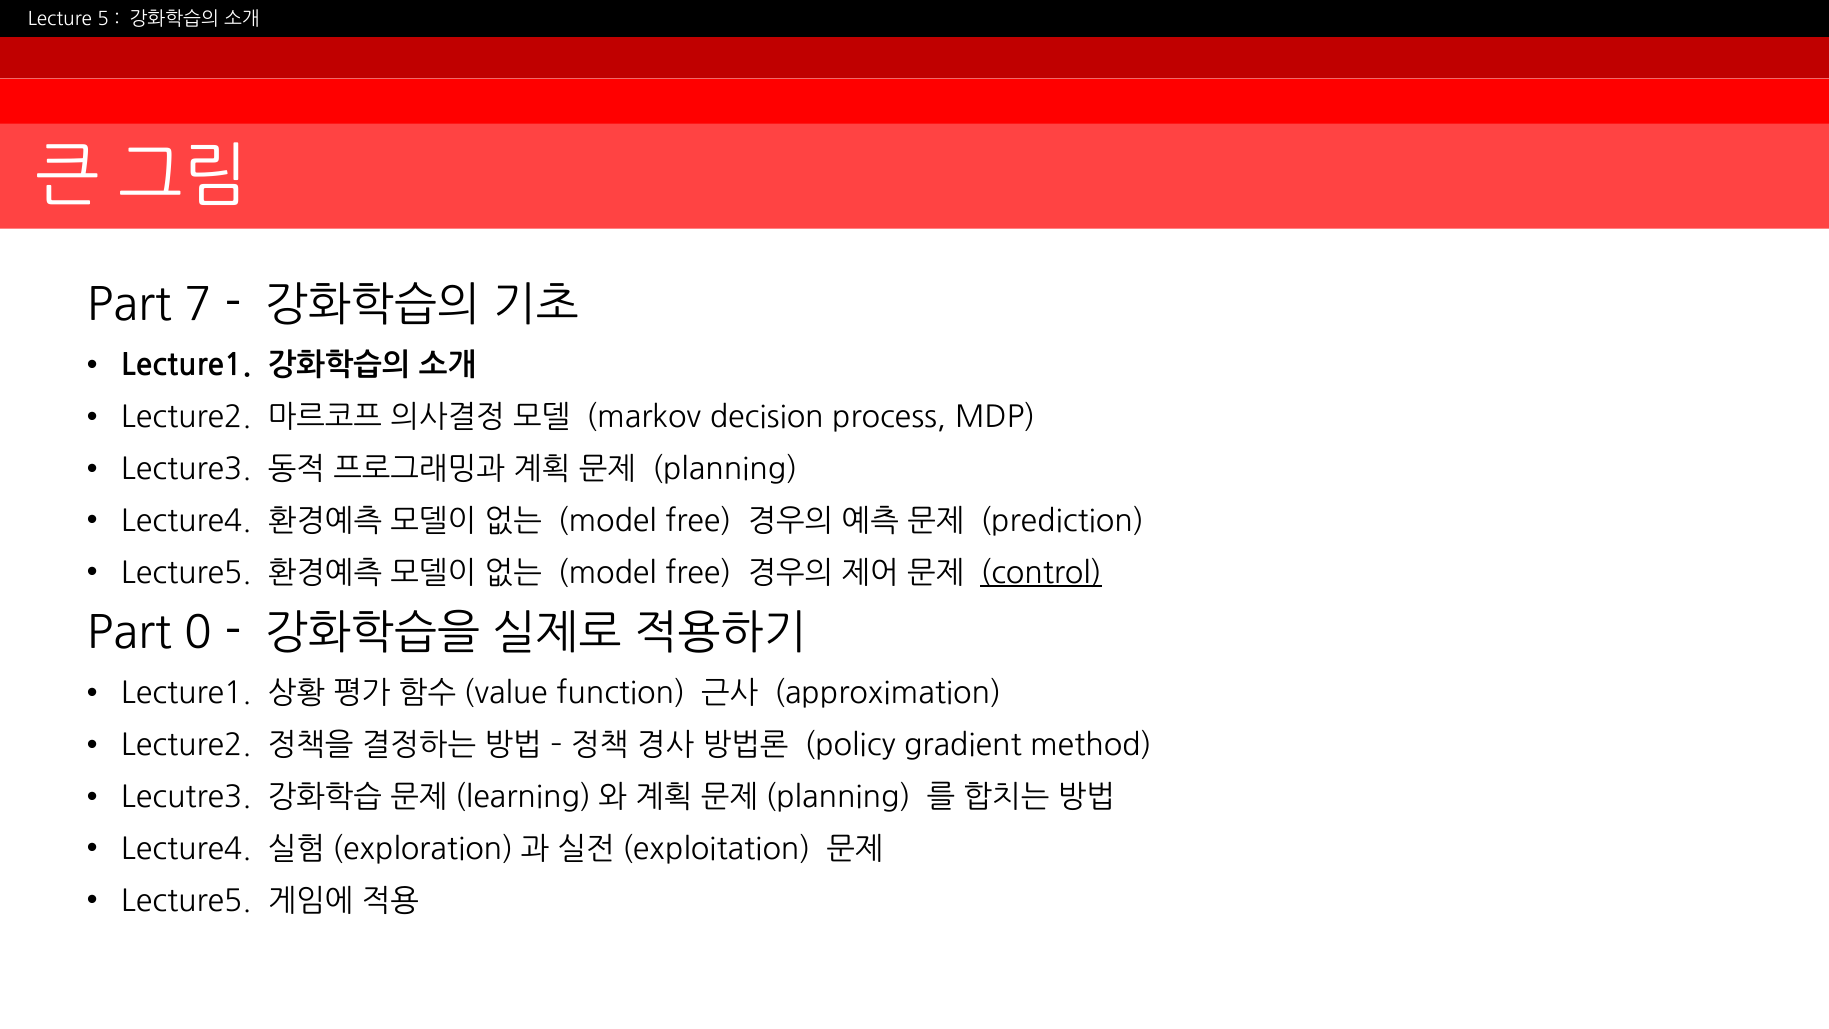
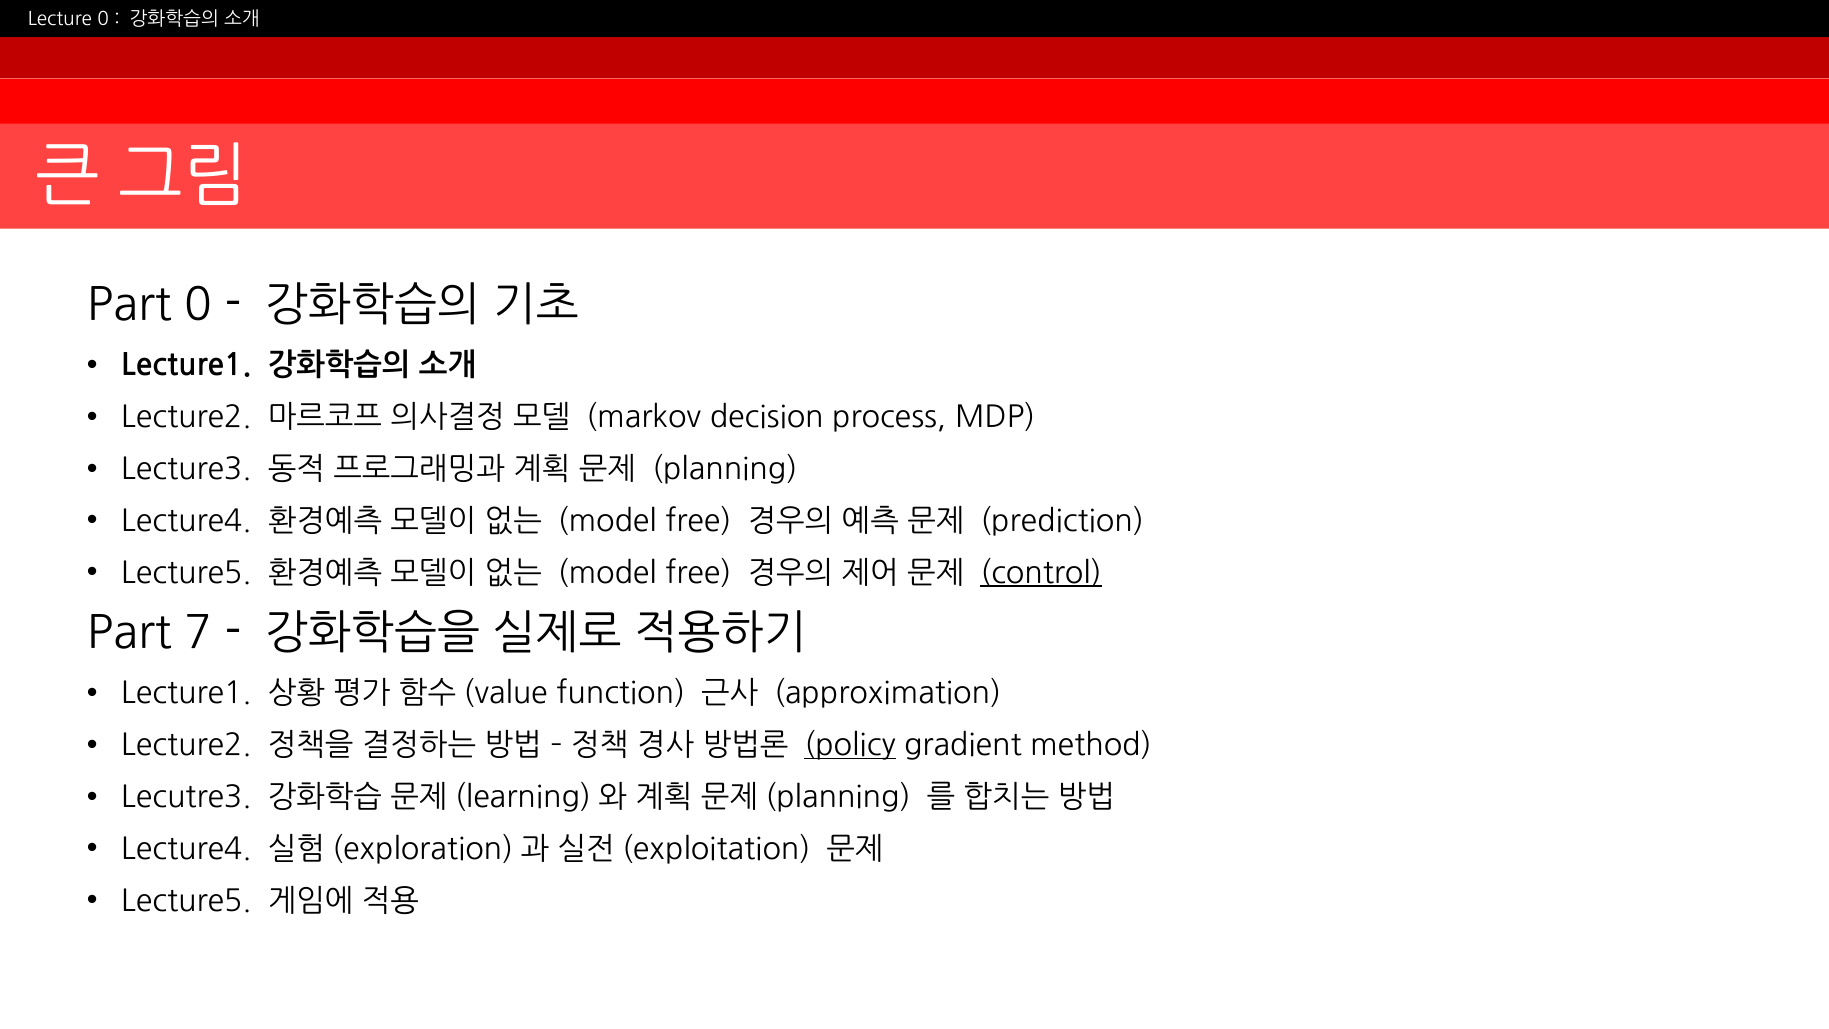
5 at (103, 19): 5 -> 0
Part 7: 7 -> 0
0: 0 -> 7
policy underline: none -> present
